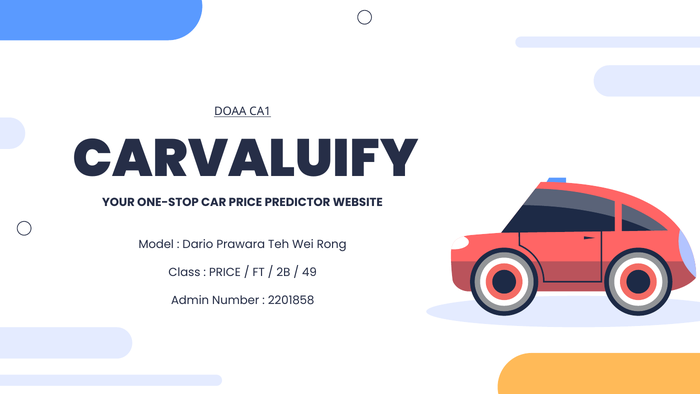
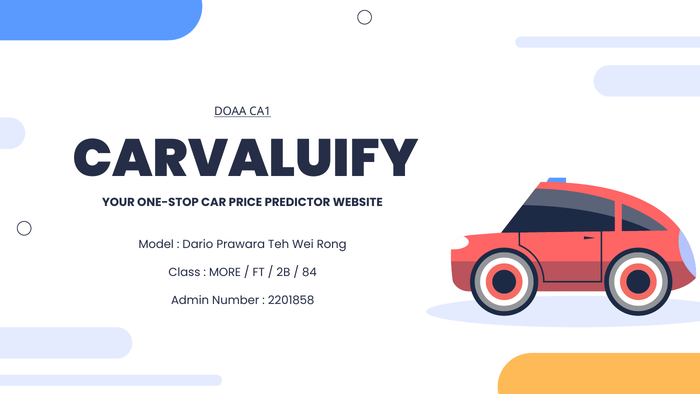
PRICE at (225, 272): PRICE -> MORE
49: 49 -> 84
